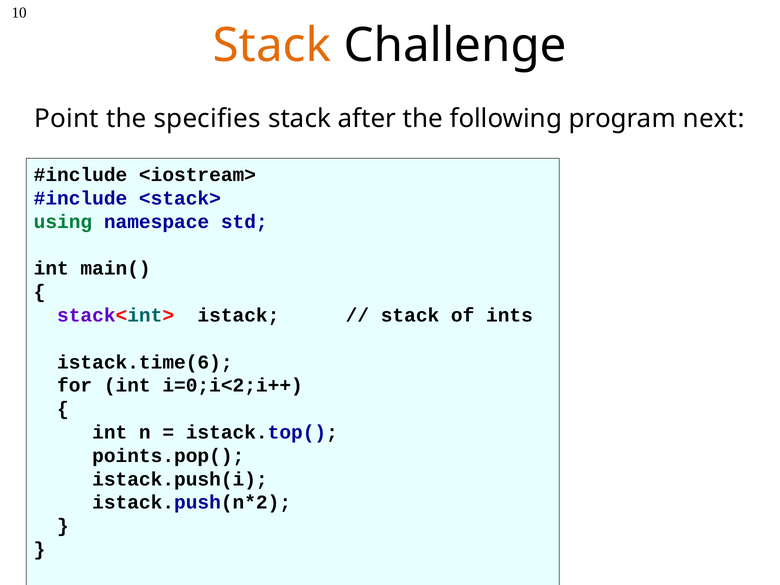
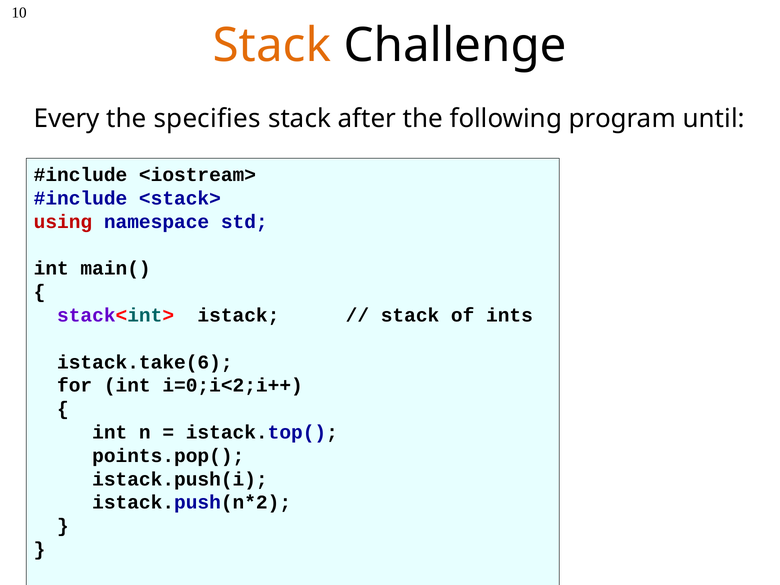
Point: Point -> Every
next: next -> until
using colour: green -> red
istack.time(6: istack.time(6 -> istack.take(6
